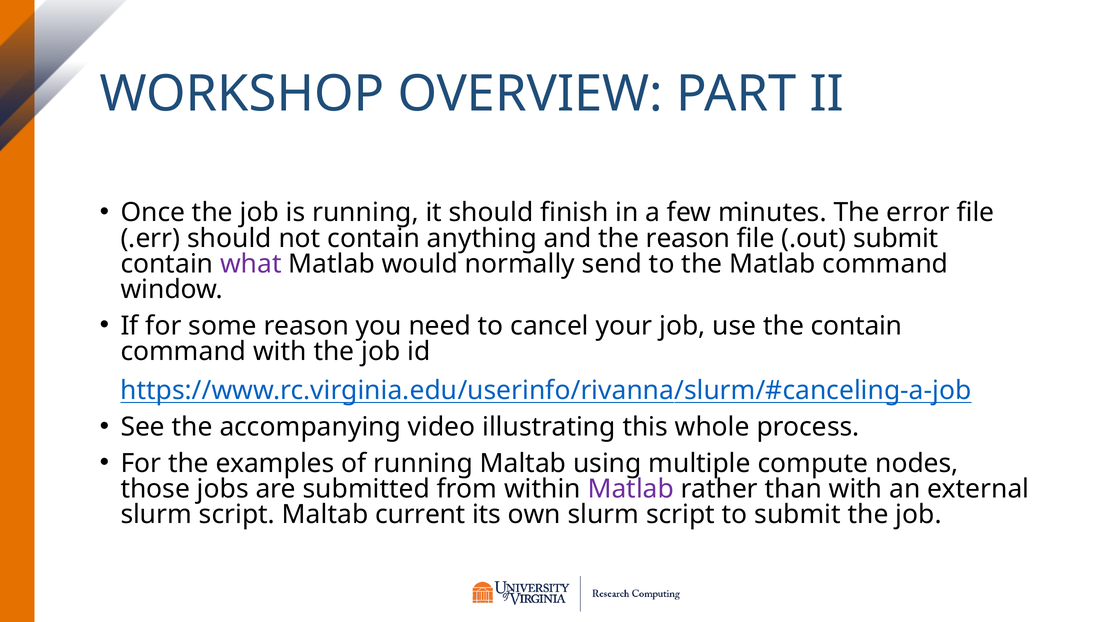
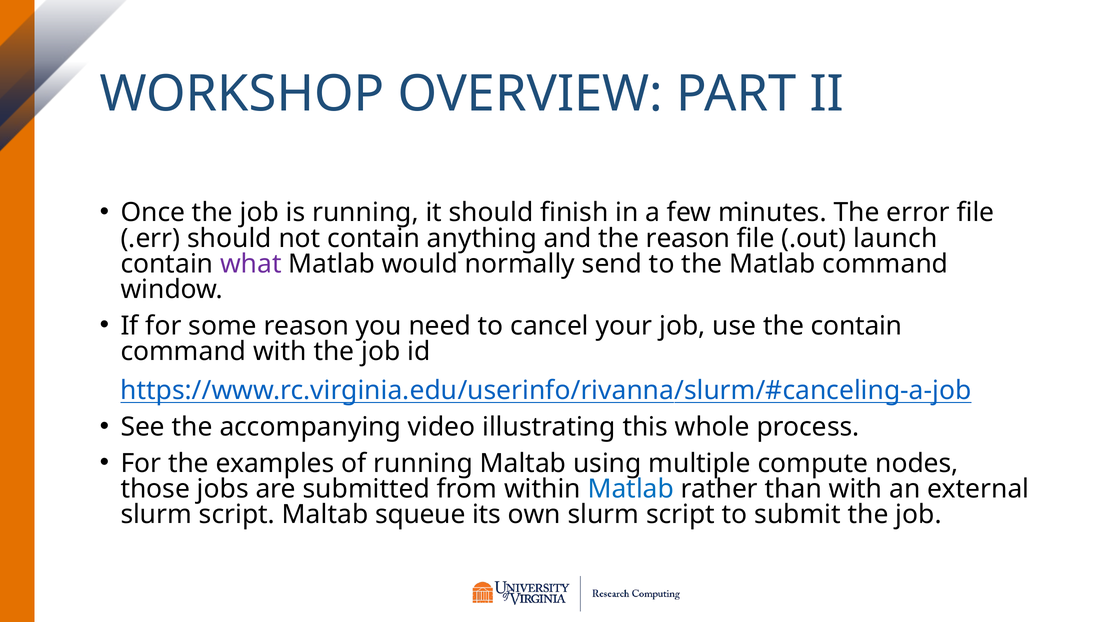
.out submit: submit -> launch
Matlab at (631, 489) colour: purple -> blue
current: current -> squeue
